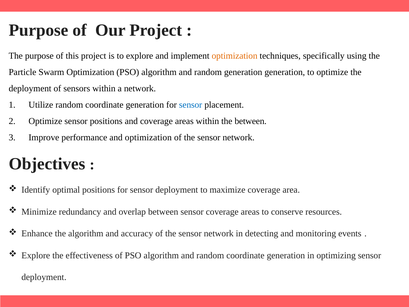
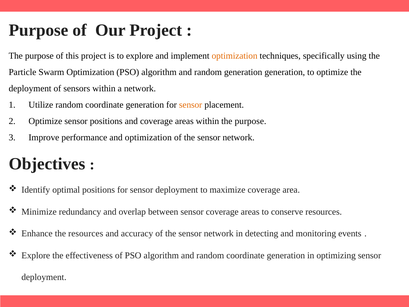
sensor at (191, 105) colour: blue -> orange
within the between: between -> purpose
the algorithm: algorithm -> resources
